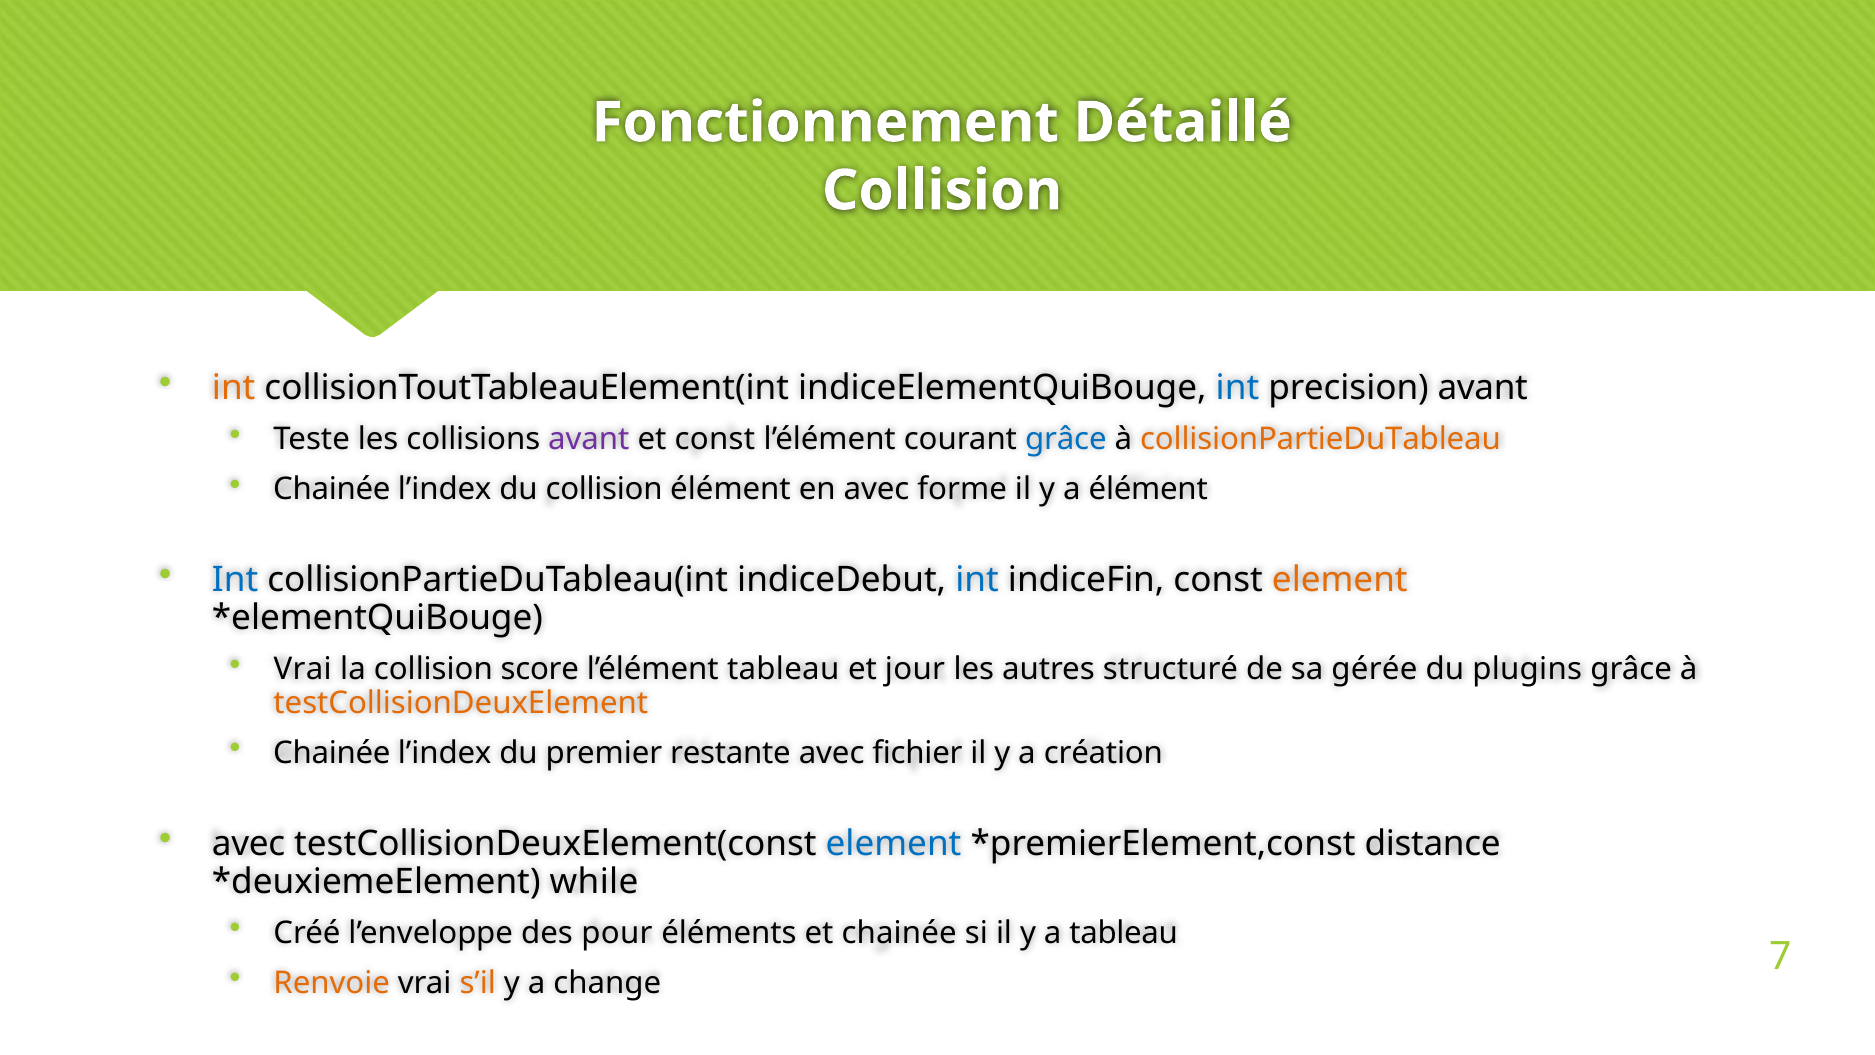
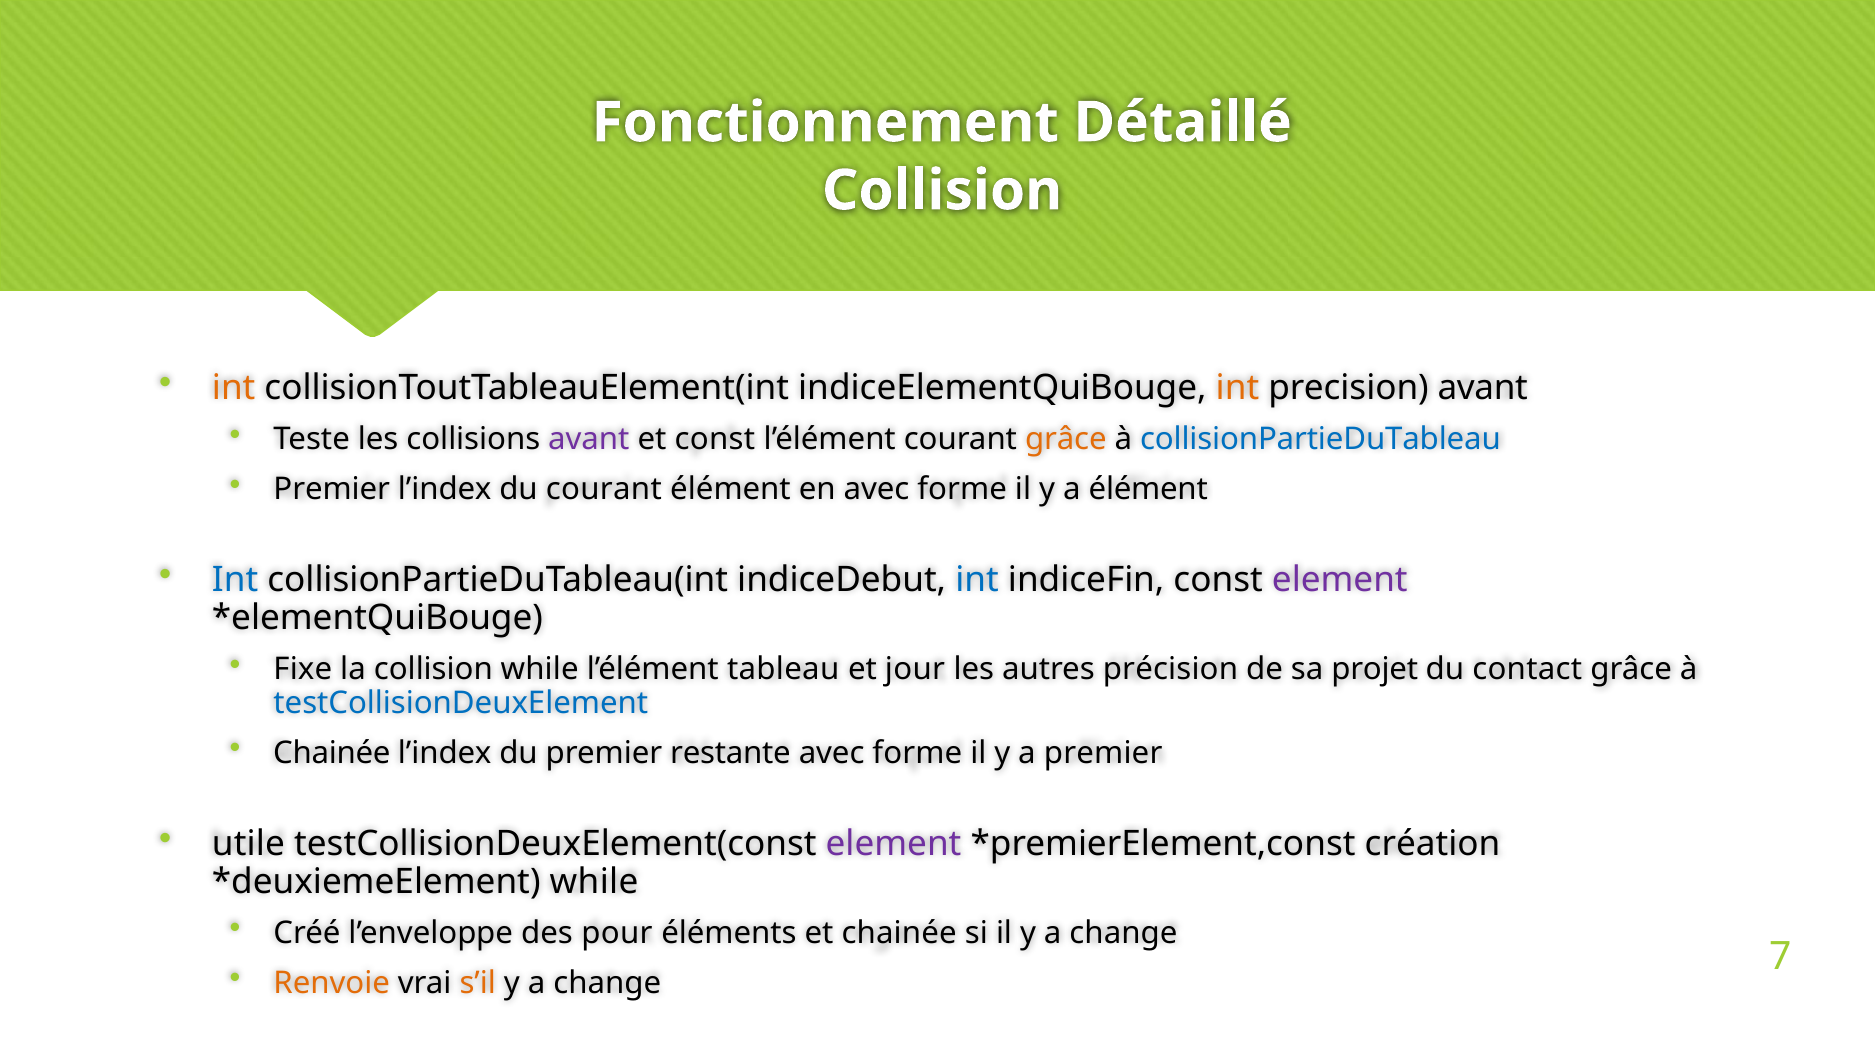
int at (1237, 388) colour: blue -> orange
grâce at (1066, 439) colour: blue -> orange
collisionPartieDuTableau colour: orange -> blue
Chainée at (332, 489): Chainée -> Premier
du collision: collision -> courant
element at (1340, 580) colour: orange -> purple
Vrai at (303, 669): Vrai -> Fixe
collision score: score -> while
structuré: structuré -> précision
gérée: gérée -> projet
plugins: plugins -> contact
testCollisionDeuxElement colour: orange -> blue
fichier at (917, 753): fichier -> forme
a création: création -> premier
avec at (249, 844): avec -> utile
element at (894, 844) colour: blue -> purple
distance: distance -> création
il y a tableau: tableau -> change
